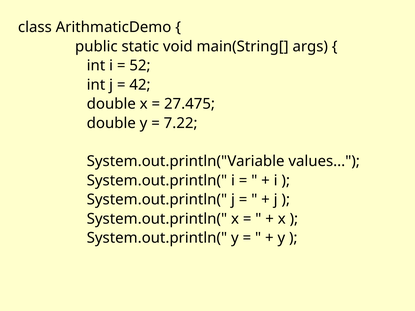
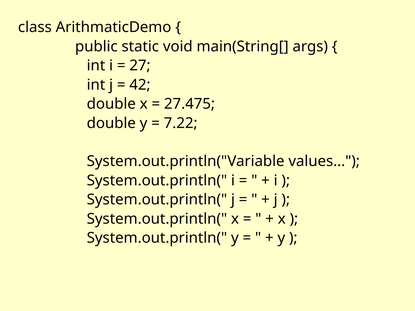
52: 52 -> 27
